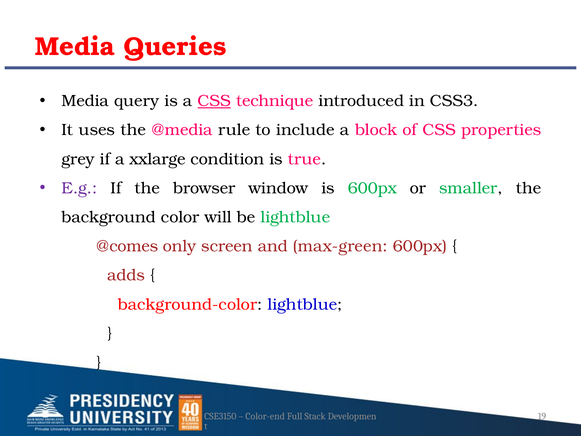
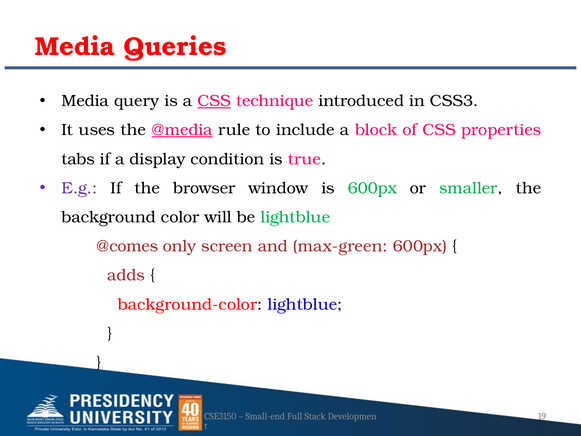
@media underline: none -> present
grey: grey -> tabs
xxlarge: xxlarge -> display
Color-end: Color-end -> Small-end
